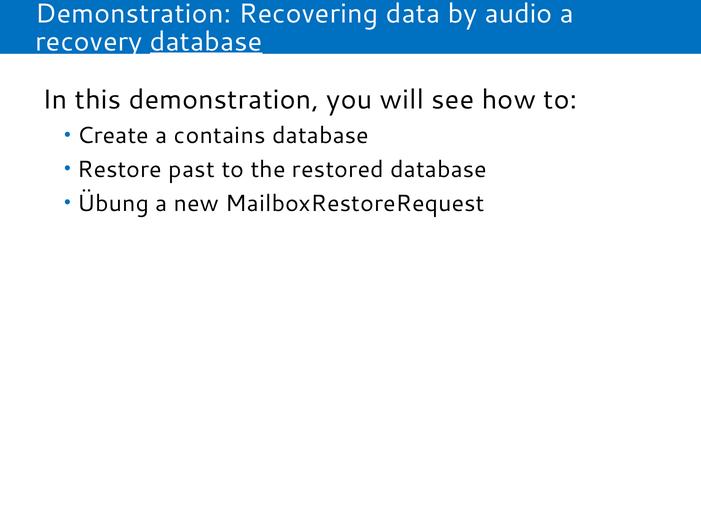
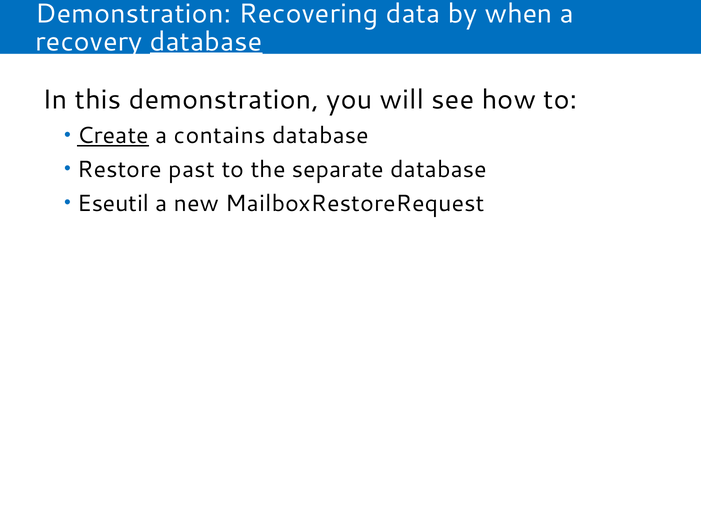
audio: audio -> when
Create underline: none -> present
restored: restored -> separate
Übung: Übung -> Eseutil
